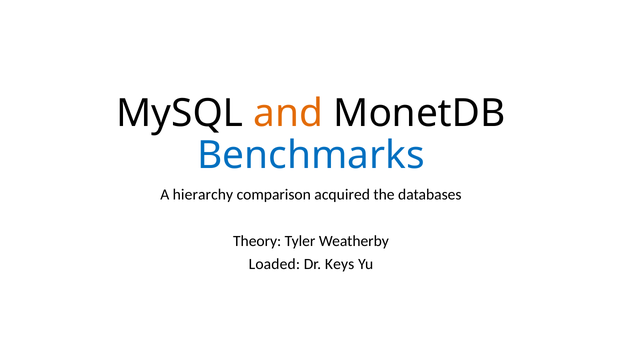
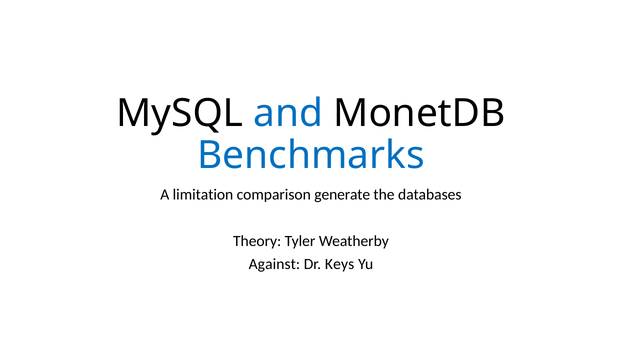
and colour: orange -> blue
hierarchy: hierarchy -> limitation
acquired: acquired -> generate
Loaded: Loaded -> Against
